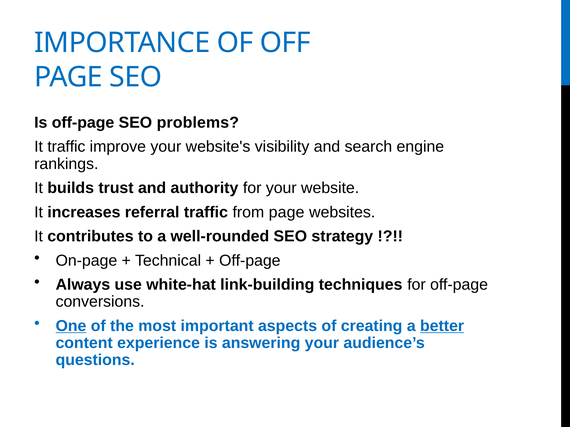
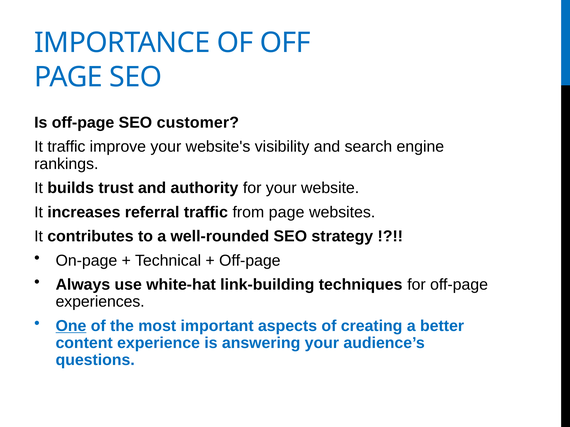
problems: problems -> customer
conversions: conversions -> experiences
better underline: present -> none
